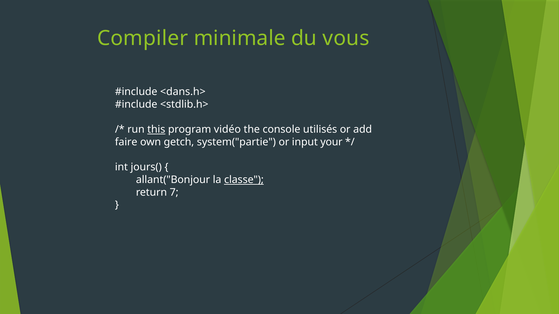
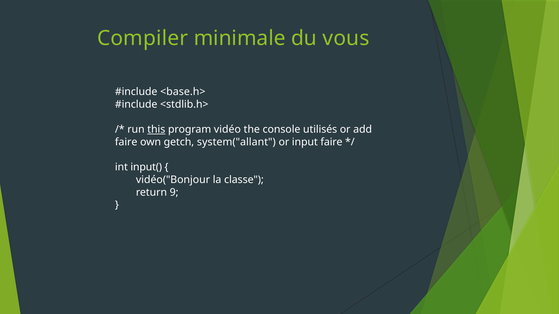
<dans.h>: <dans.h> -> <base.h>
system("partie: system("partie -> system("allant
input your: your -> faire
jours(: jours( -> input(
allant("Bonjour: allant("Bonjour -> vidéo("Bonjour
classe underline: present -> none
7: 7 -> 9
